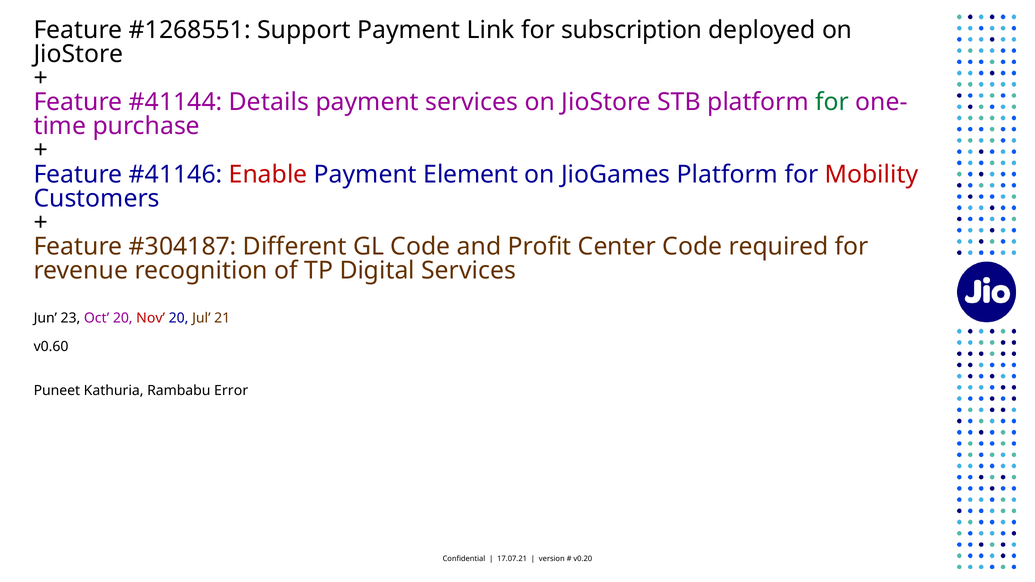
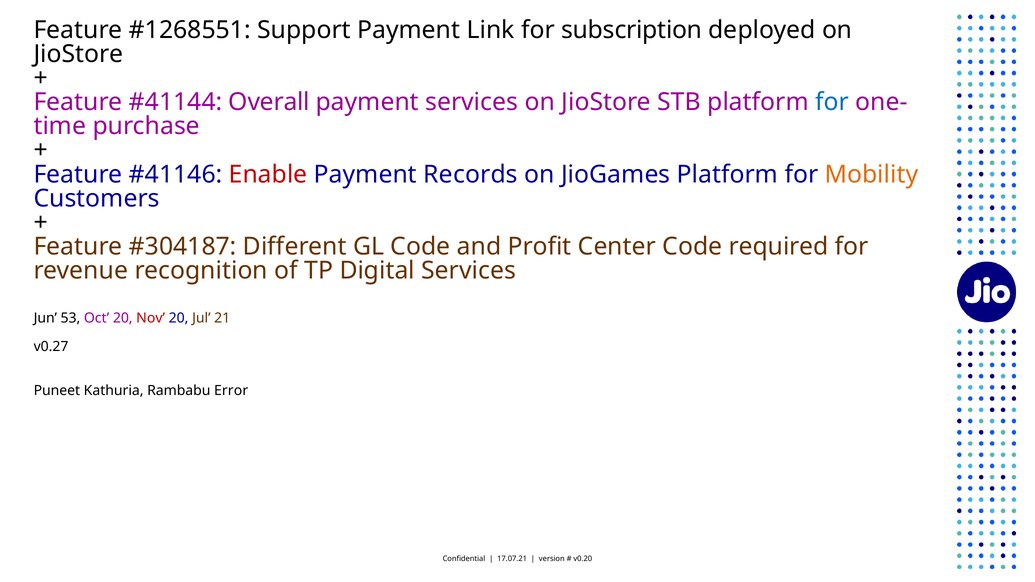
Details: Details -> Overall
for at (832, 102) colour: green -> blue
Element: Element -> Records
Mobility colour: red -> orange
23: 23 -> 53
v0.60: v0.60 -> v0.27
